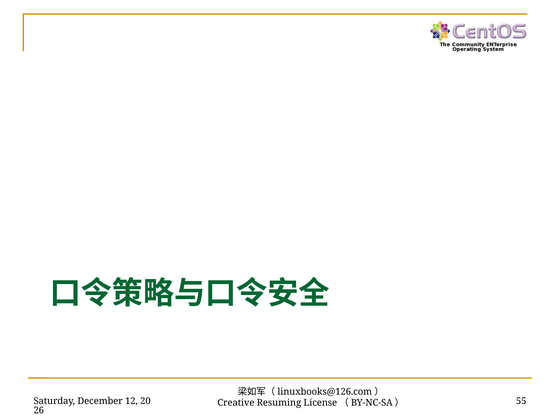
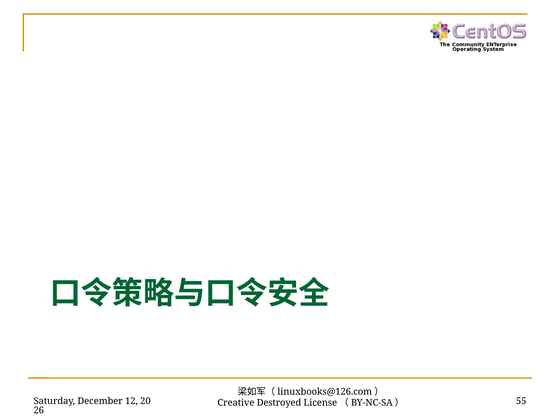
Resuming: Resuming -> Destroyed
